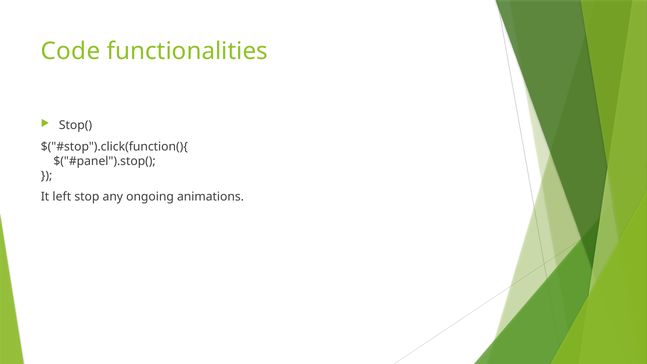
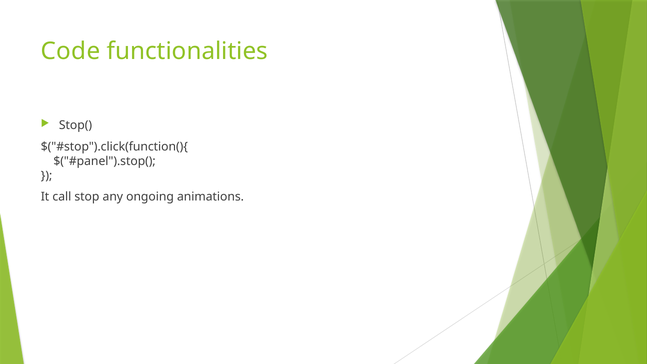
left: left -> call
